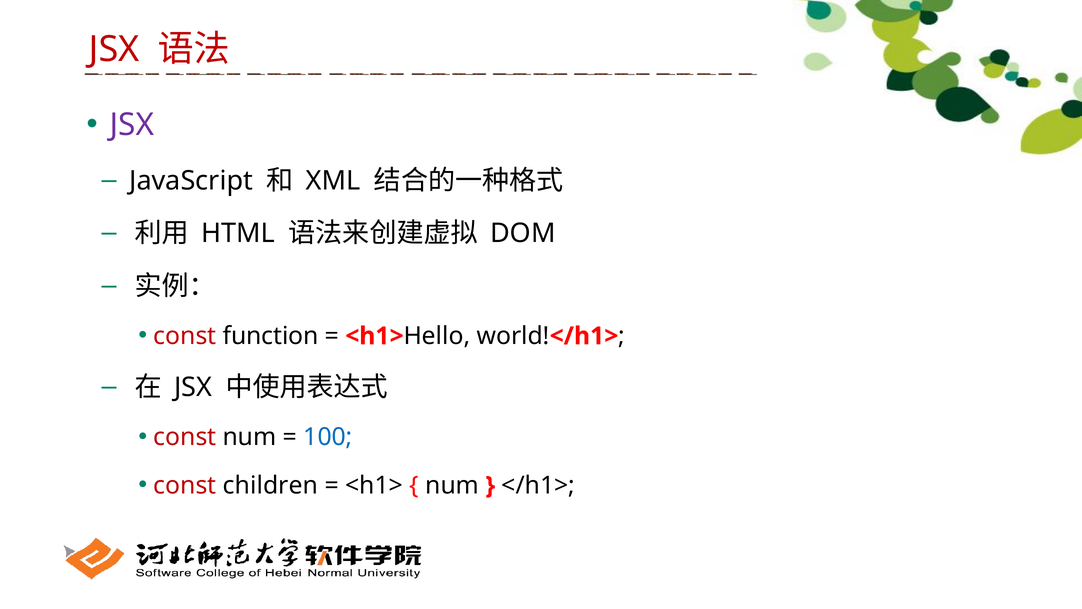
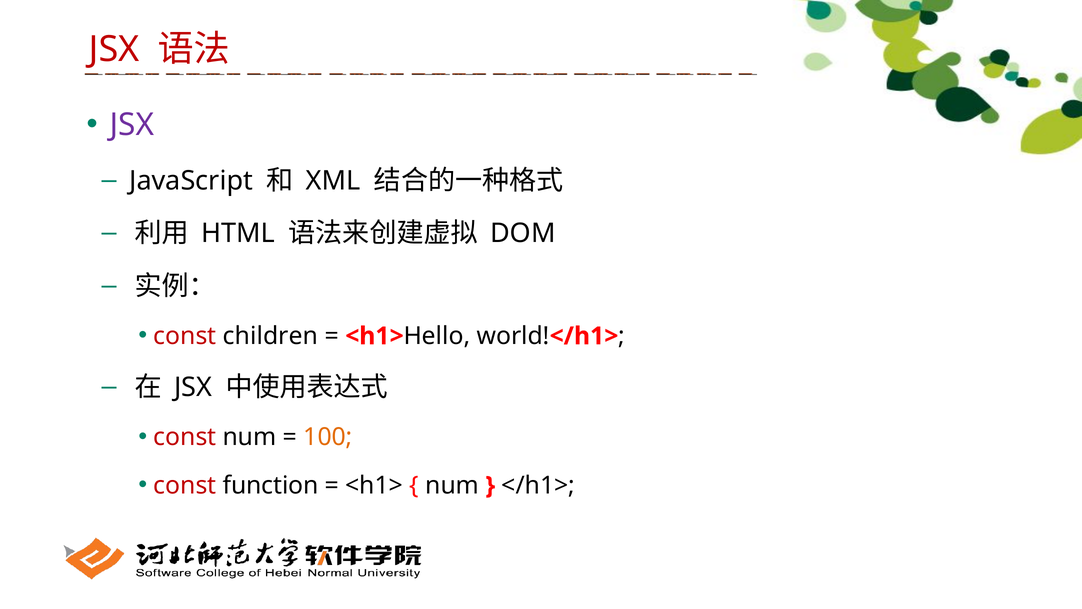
function: function -> children
100 colour: blue -> orange
children: children -> function
